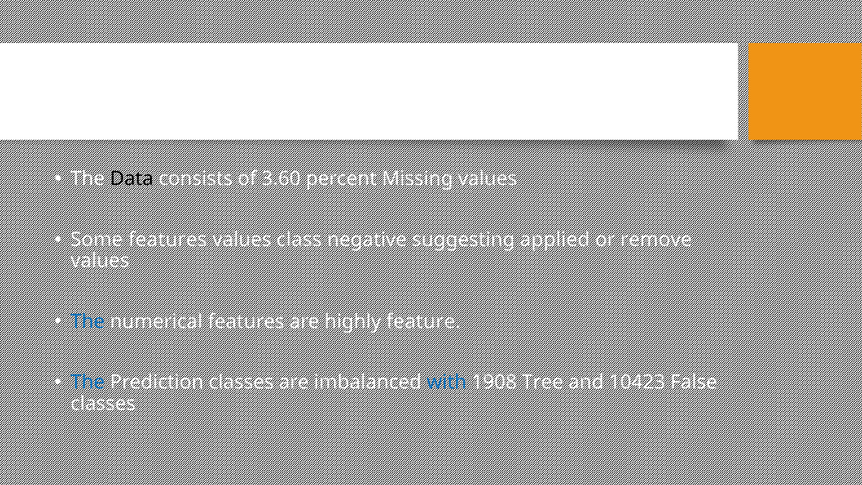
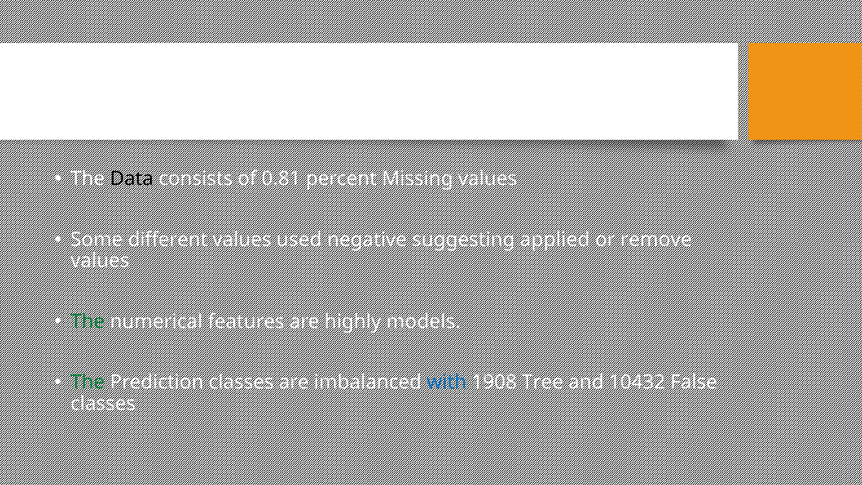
3.60: 3.60 -> 0.81
Some features: features -> different
class: class -> used
The at (88, 321) colour: blue -> green
feature: feature -> models
The at (88, 382) colour: blue -> green
10423: 10423 -> 10432
